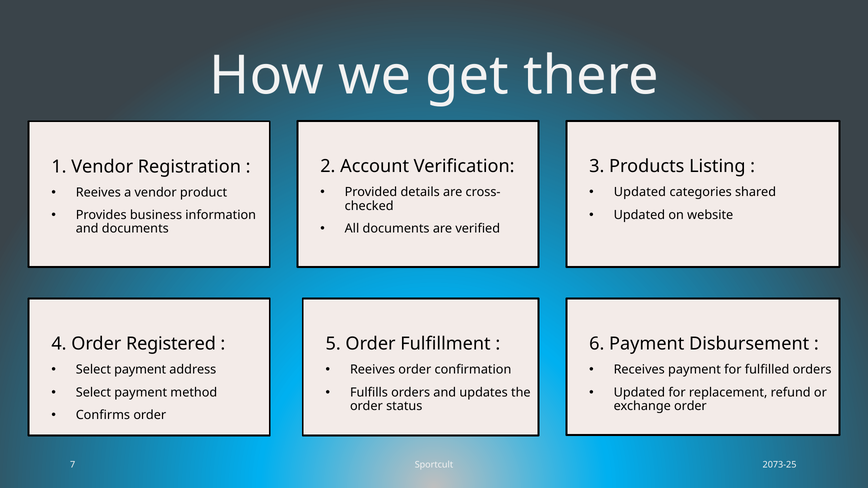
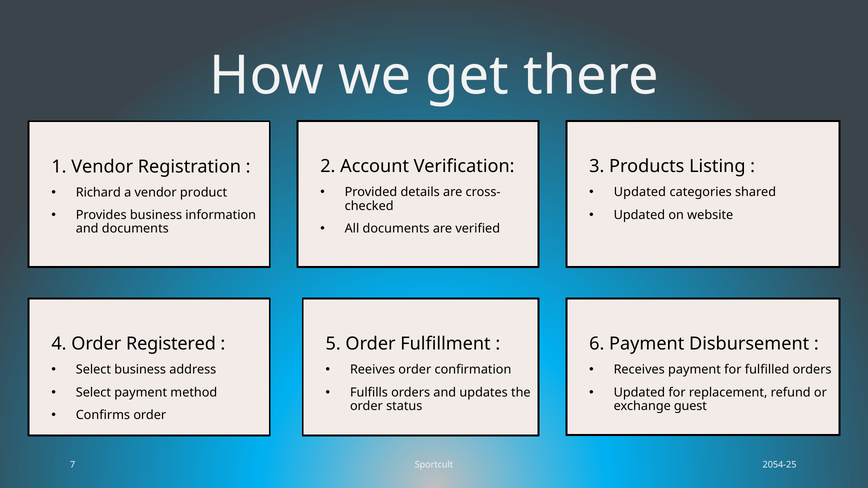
Reeives at (98, 192): Reeives -> Richard
payment at (140, 370): payment -> business
exchange order: order -> guest
2073-25: 2073-25 -> 2054-25
